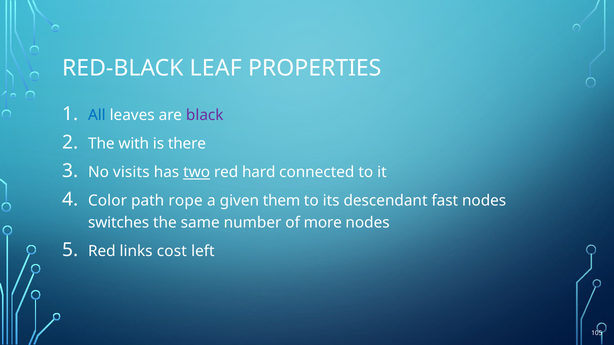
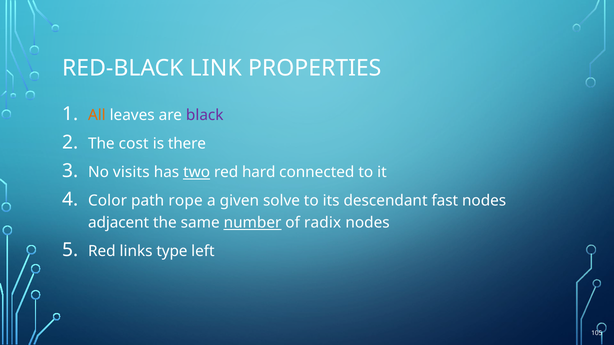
LEAF: LEAF -> LINK
All colour: blue -> orange
with: with -> cost
them: them -> solve
switches: switches -> adjacent
number underline: none -> present
more: more -> radix
cost: cost -> type
